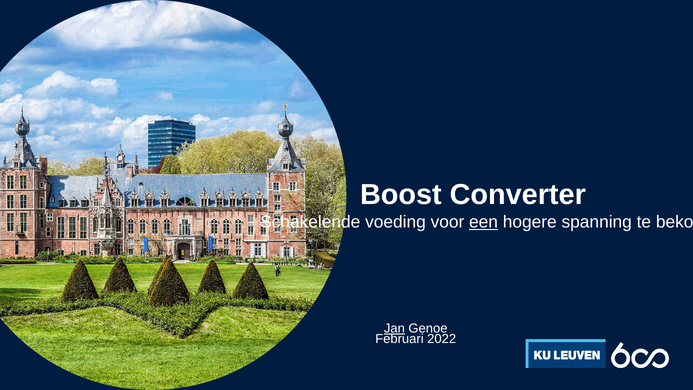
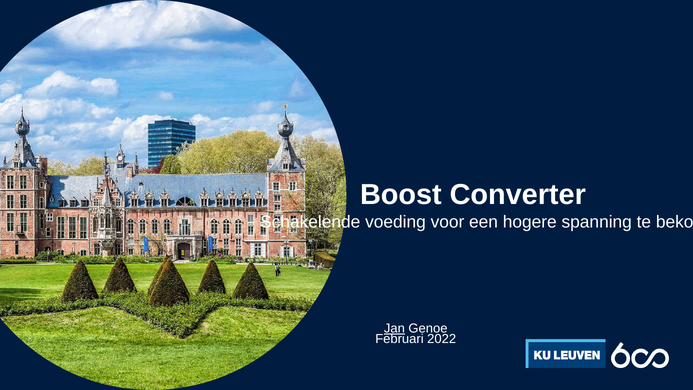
een underline: present -> none
